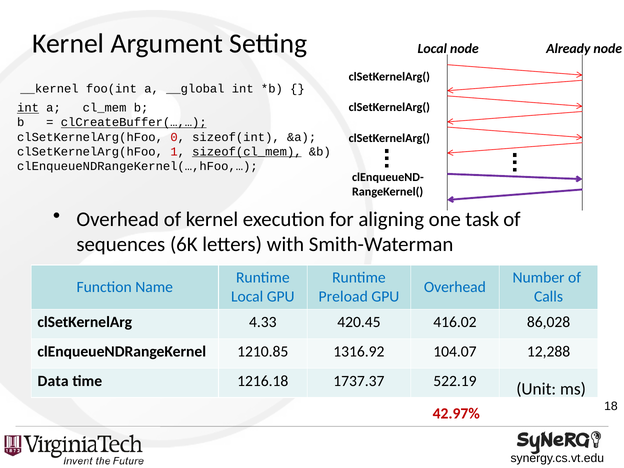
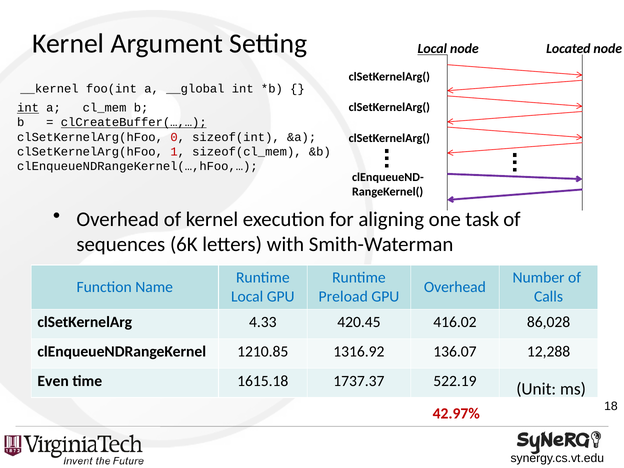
Local at (432, 49) underline: none -> present
Already: Already -> Located
sizeof(cl_mem underline: present -> none
104.07: 104.07 -> 136.07
Data: Data -> Even
1216.18: 1216.18 -> 1615.18
